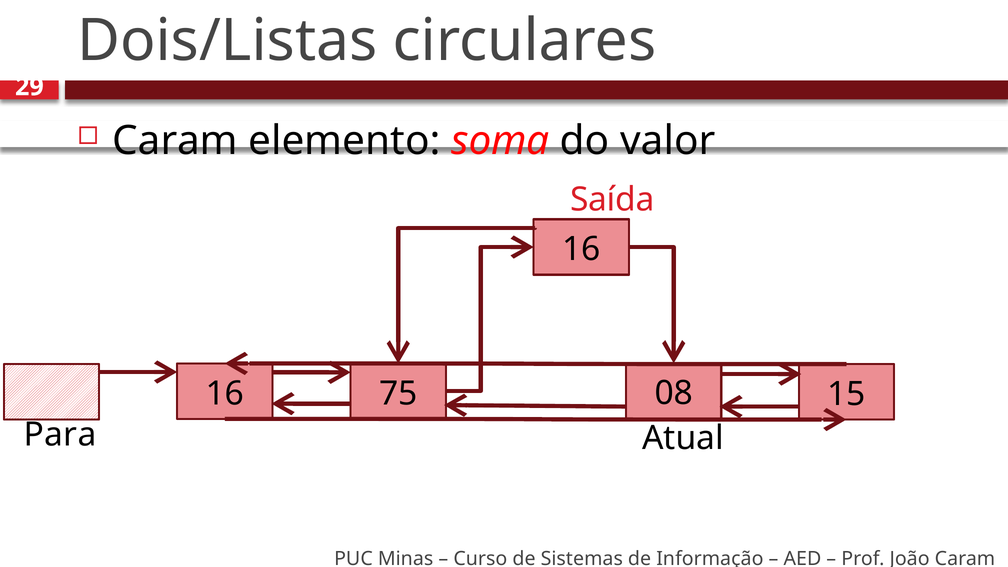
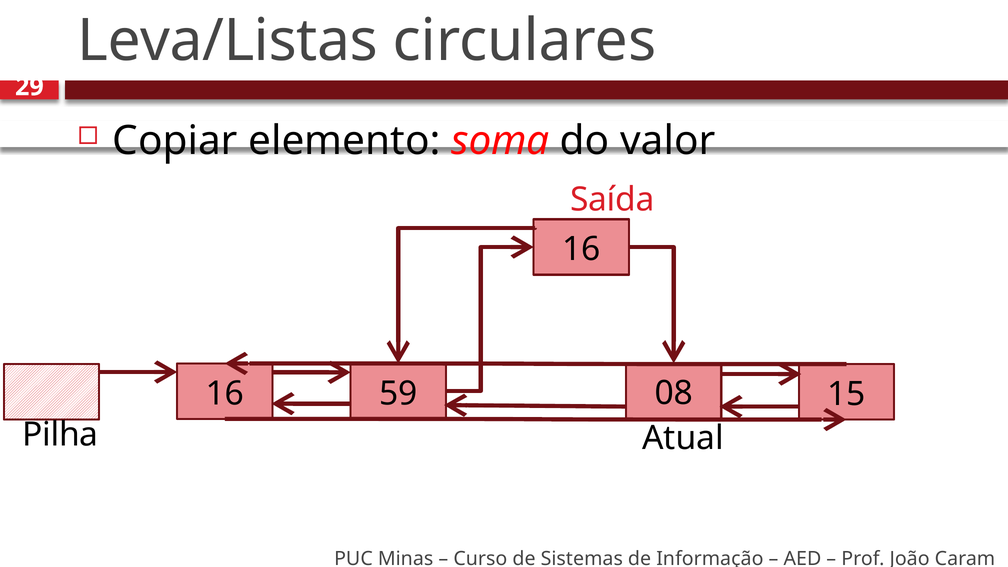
Dois/Listas: Dois/Listas -> Leva/Listas
Caram at (175, 141): Caram -> Copiar
75: 75 -> 59
Para: Para -> Pilha
